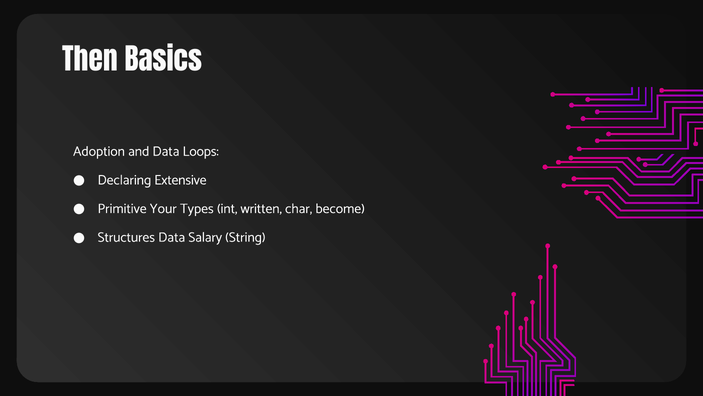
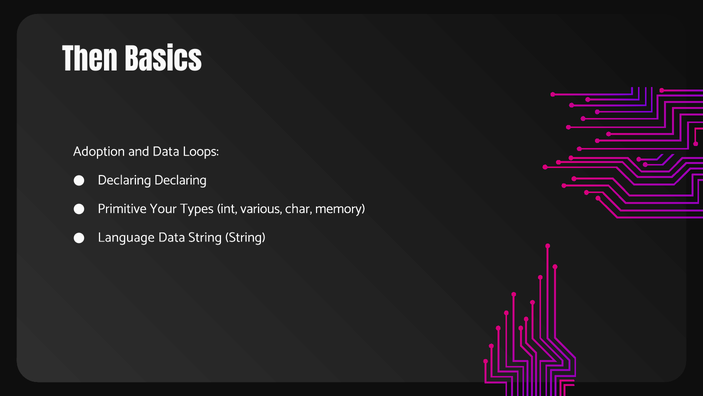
Declaring Extensive: Extensive -> Declaring
written: written -> various
become: become -> memory
Structures: Structures -> Language
Data Salary: Salary -> String
